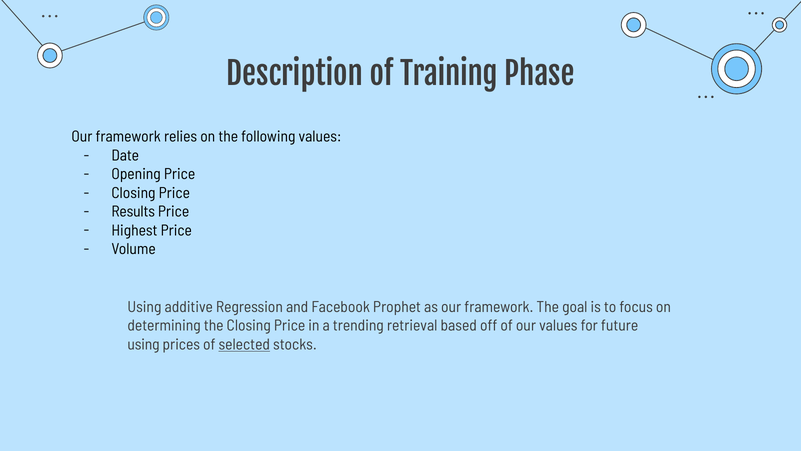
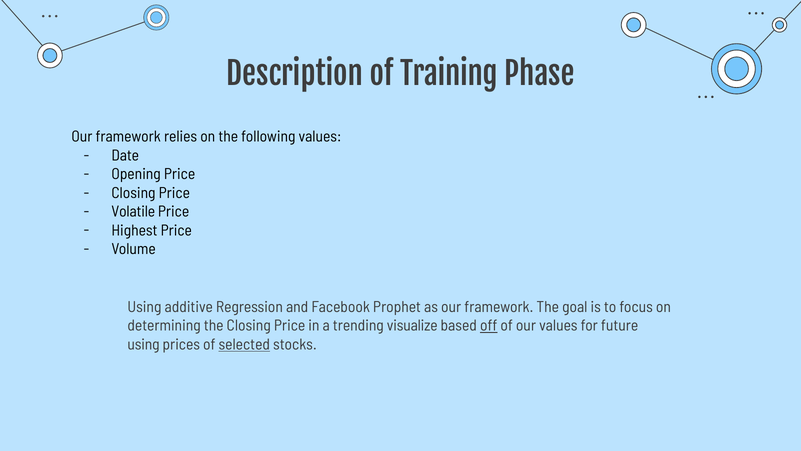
Results: Results -> Volatile
retrieval: retrieval -> visualize
off underline: none -> present
